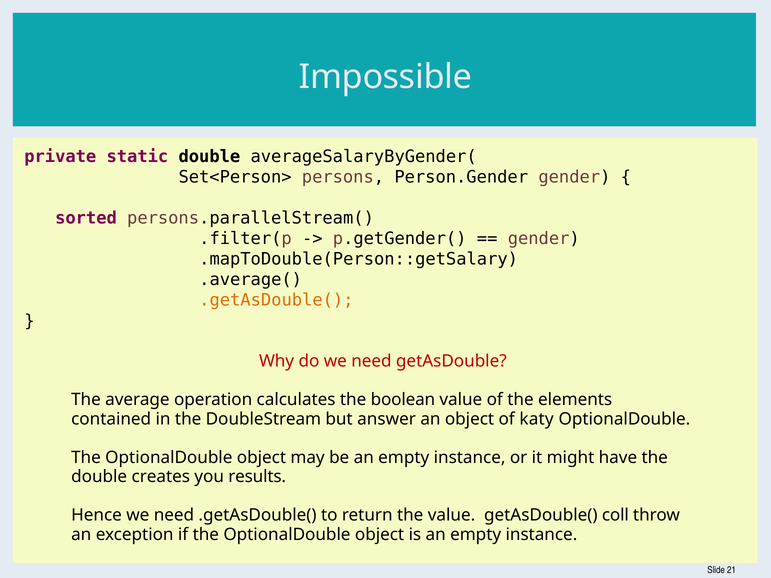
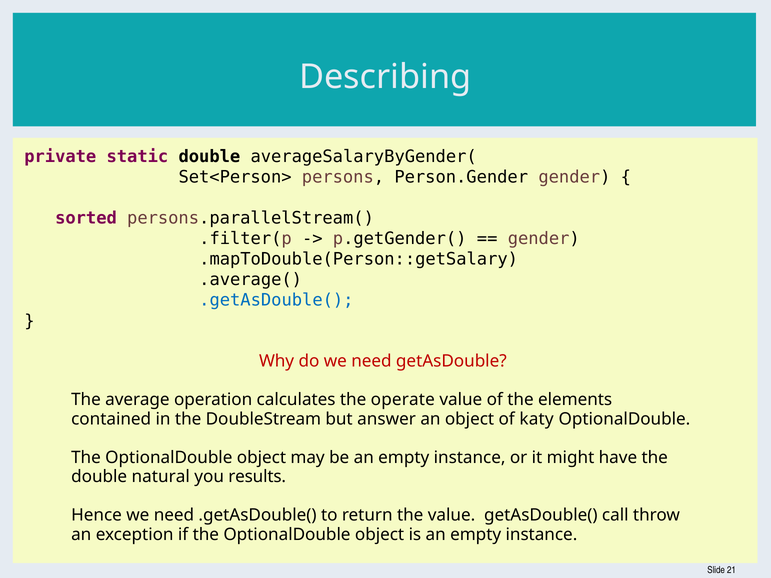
Impossible: Impossible -> Describing
.getAsDouble( at (276, 300) colour: orange -> blue
boolean: boolean -> operate
creates: creates -> natural
coll: coll -> call
